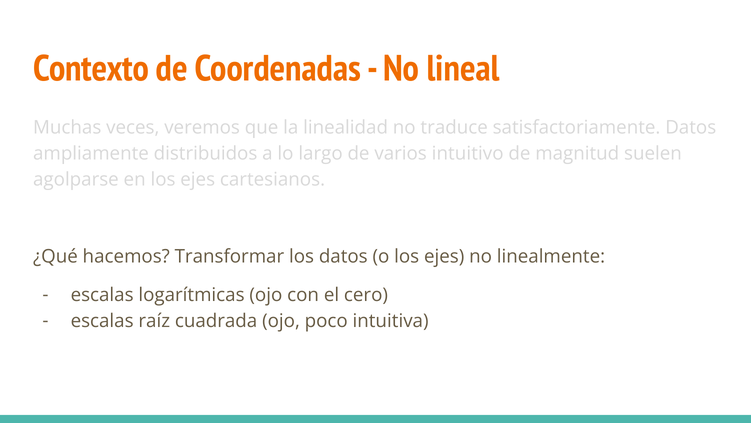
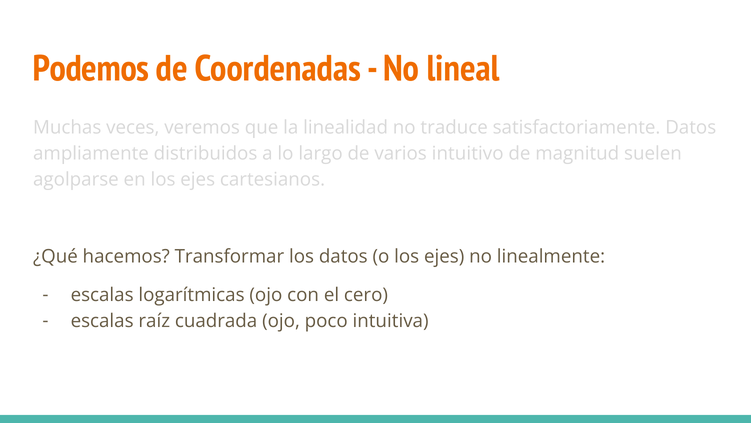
Contexto: Contexto -> Podemos
